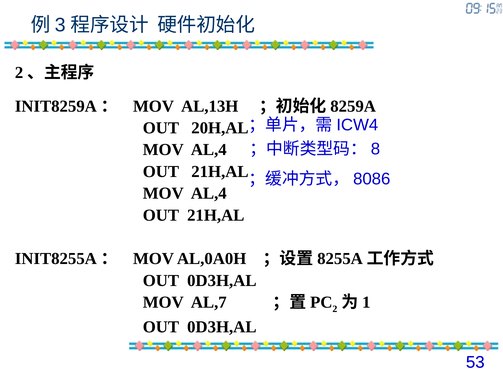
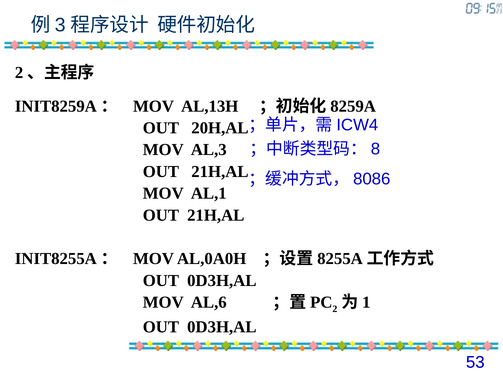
AL,4 at (209, 150): AL,4 -> AL,3
AL,4 at (209, 193): AL,4 -> AL,1
AL,7: AL,7 -> AL,6
